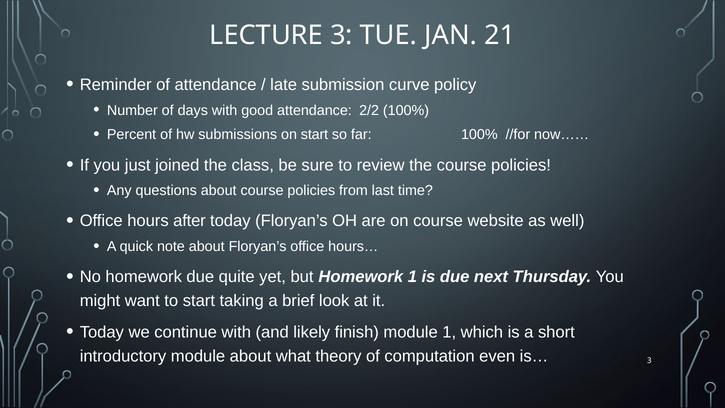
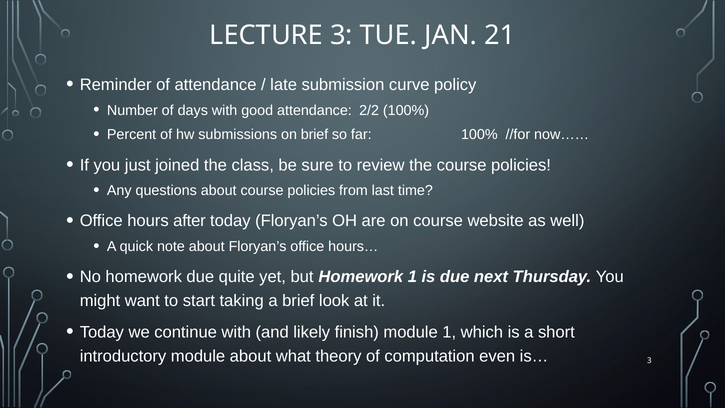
on start: start -> brief
